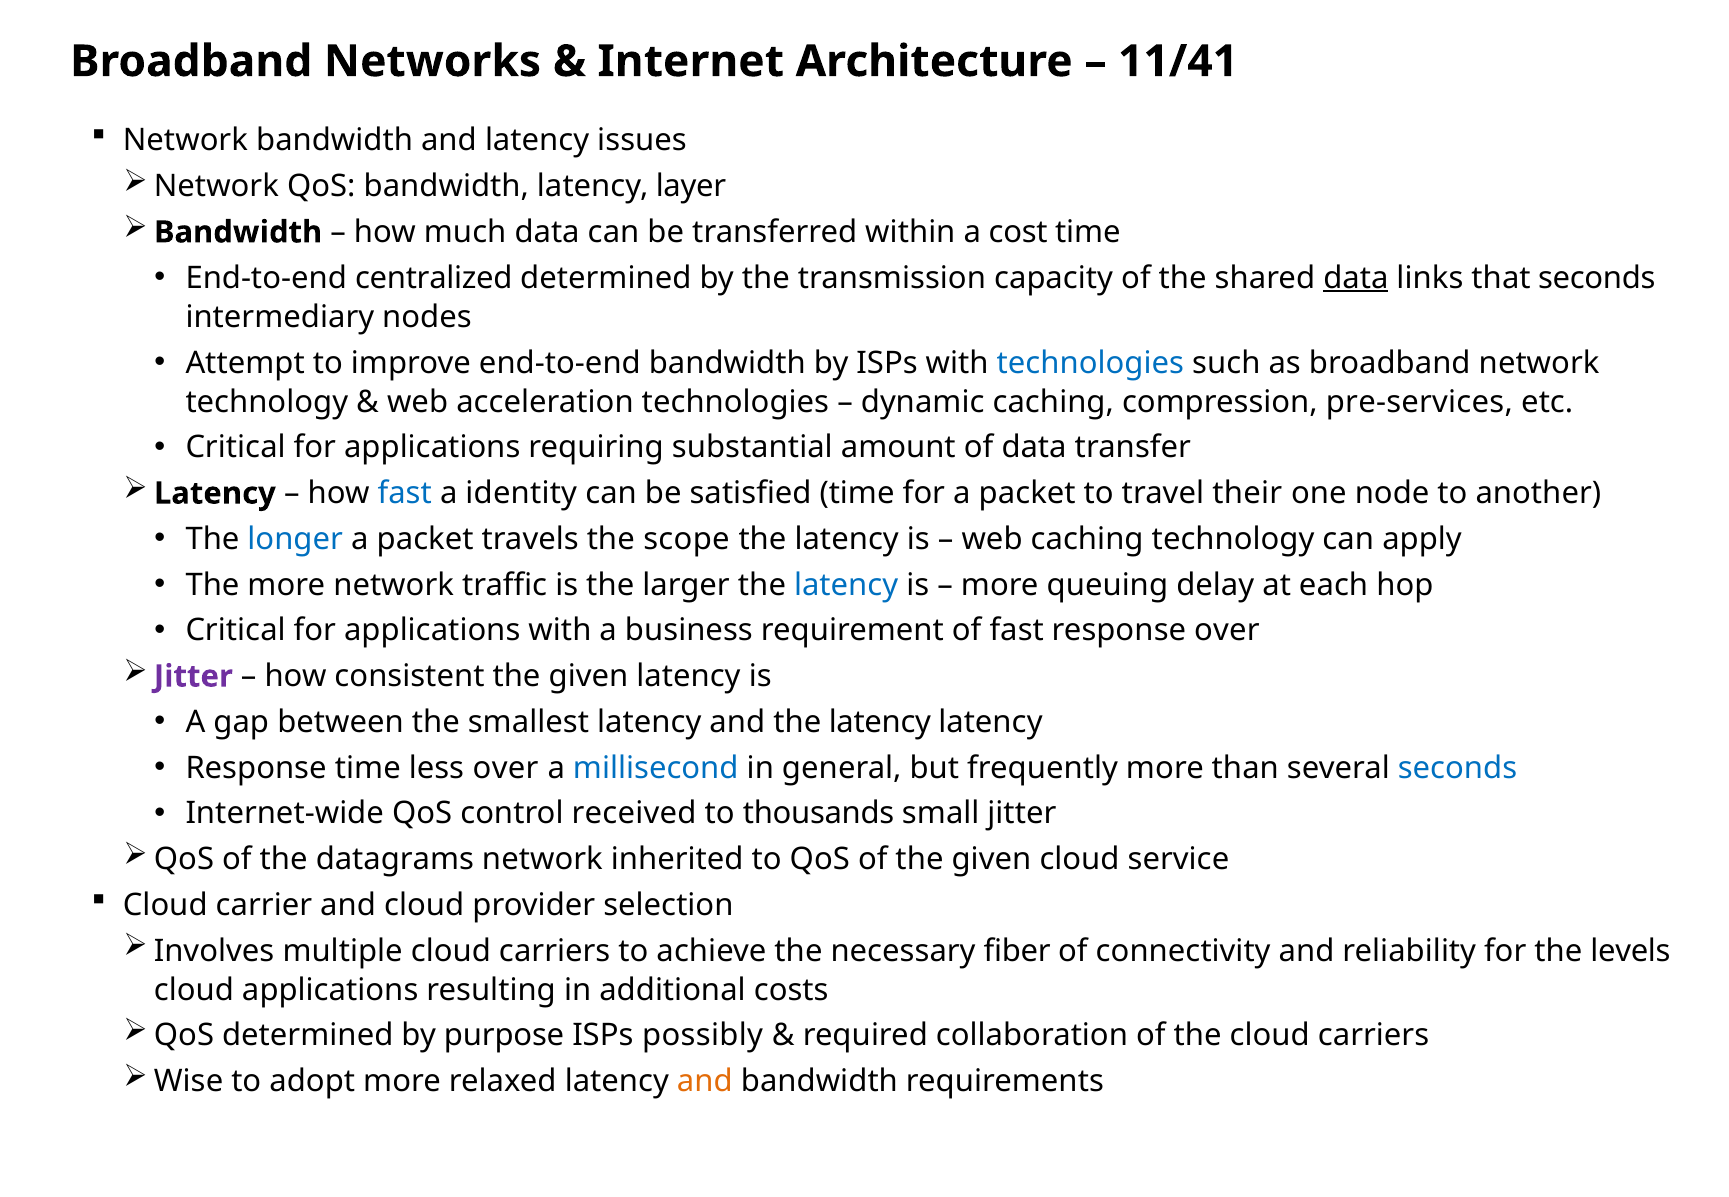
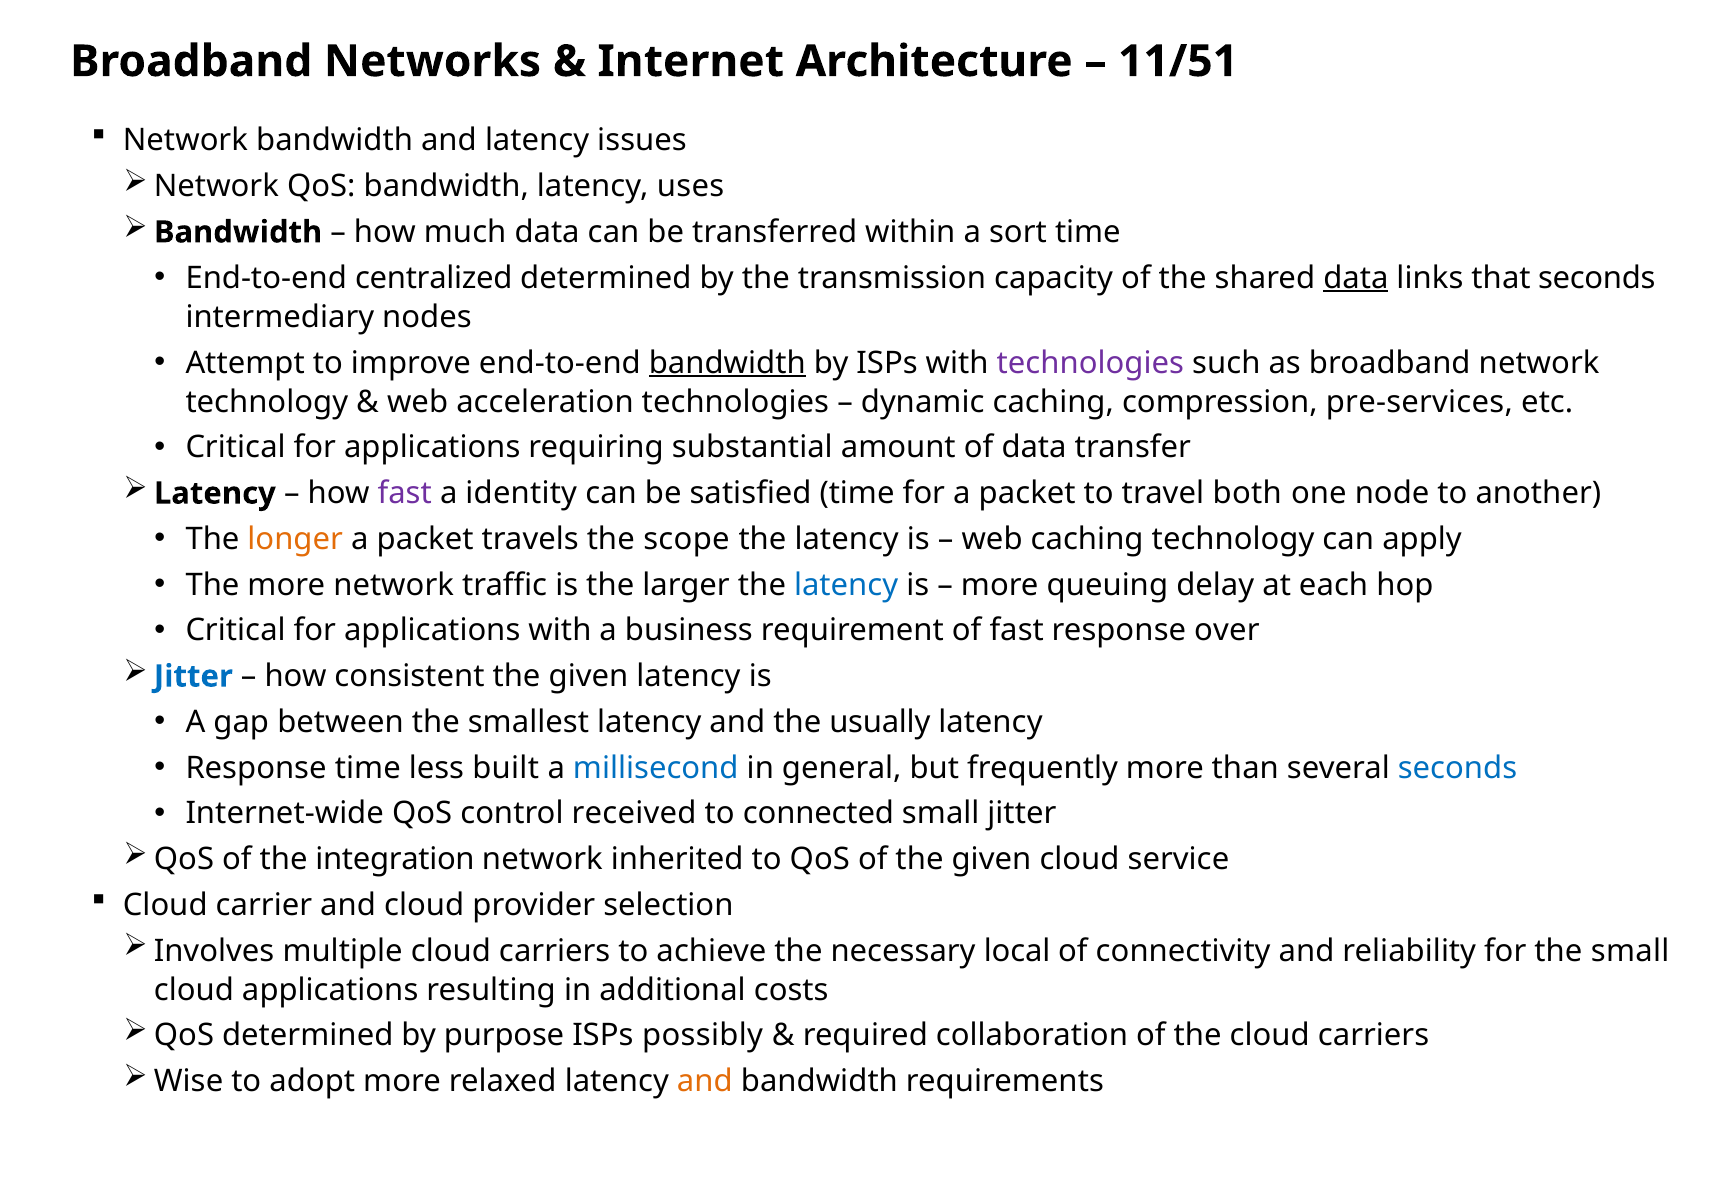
11/41: 11/41 -> 11/51
layer: layer -> uses
cost: cost -> sort
bandwidth at (727, 363) underline: none -> present
technologies at (1090, 363) colour: blue -> purple
fast at (405, 493) colour: blue -> purple
their: their -> both
longer colour: blue -> orange
Jitter at (193, 676) colour: purple -> blue
and the latency: latency -> usually
less over: over -> built
thousands: thousands -> connected
datagrams: datagrams -> integration
fiber: fiber -> local
the levels: levels -> small
